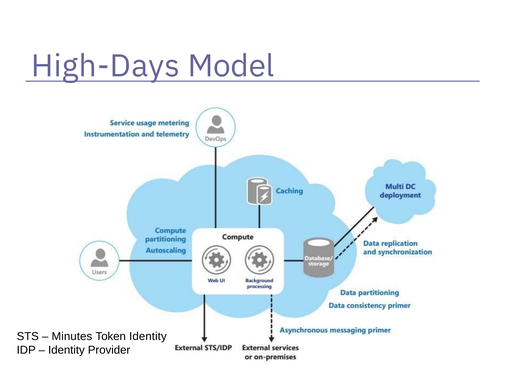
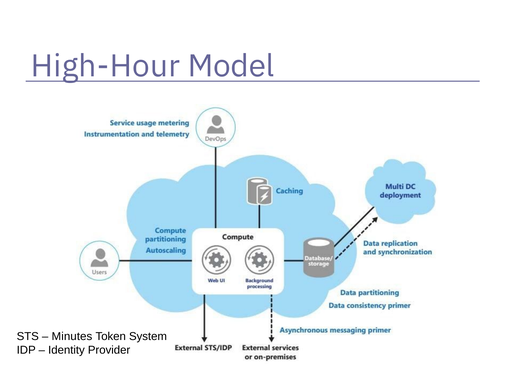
High-Days: High-Days -> High-Hour
Token Identity: Identity -> System
